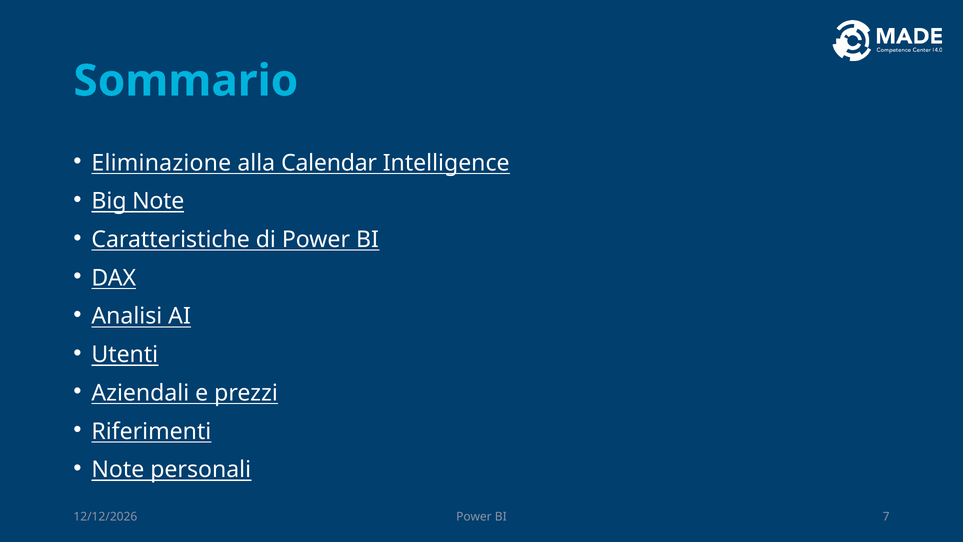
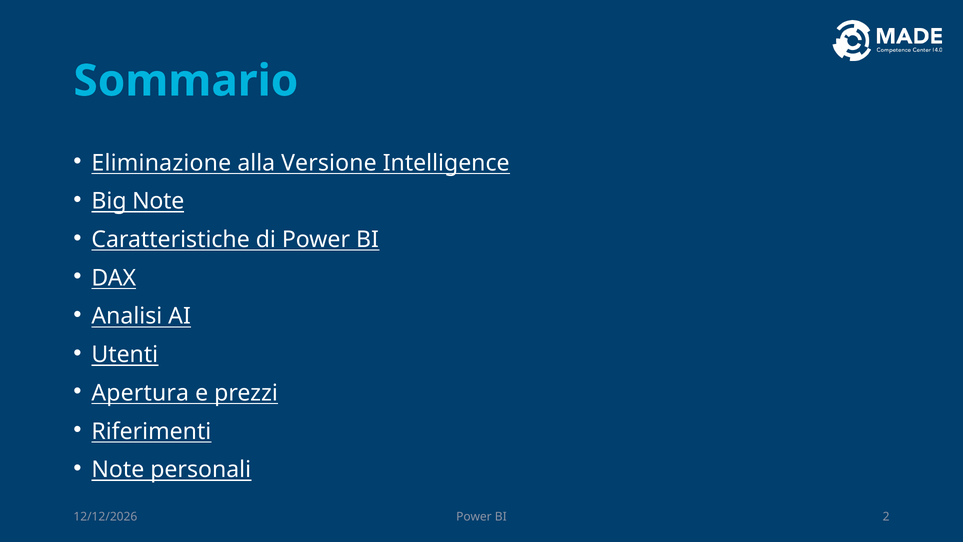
Calendar: Calendar -> Versione
Aziendali: Aziendali -> Apertura
7: 7 -> 2
